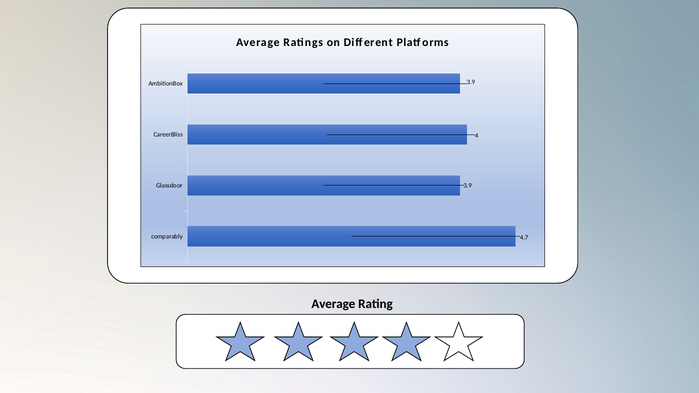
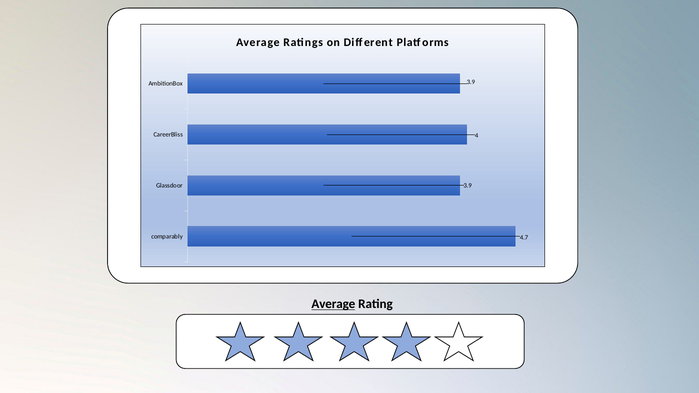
Average at (333, 304) underline: none -> present
